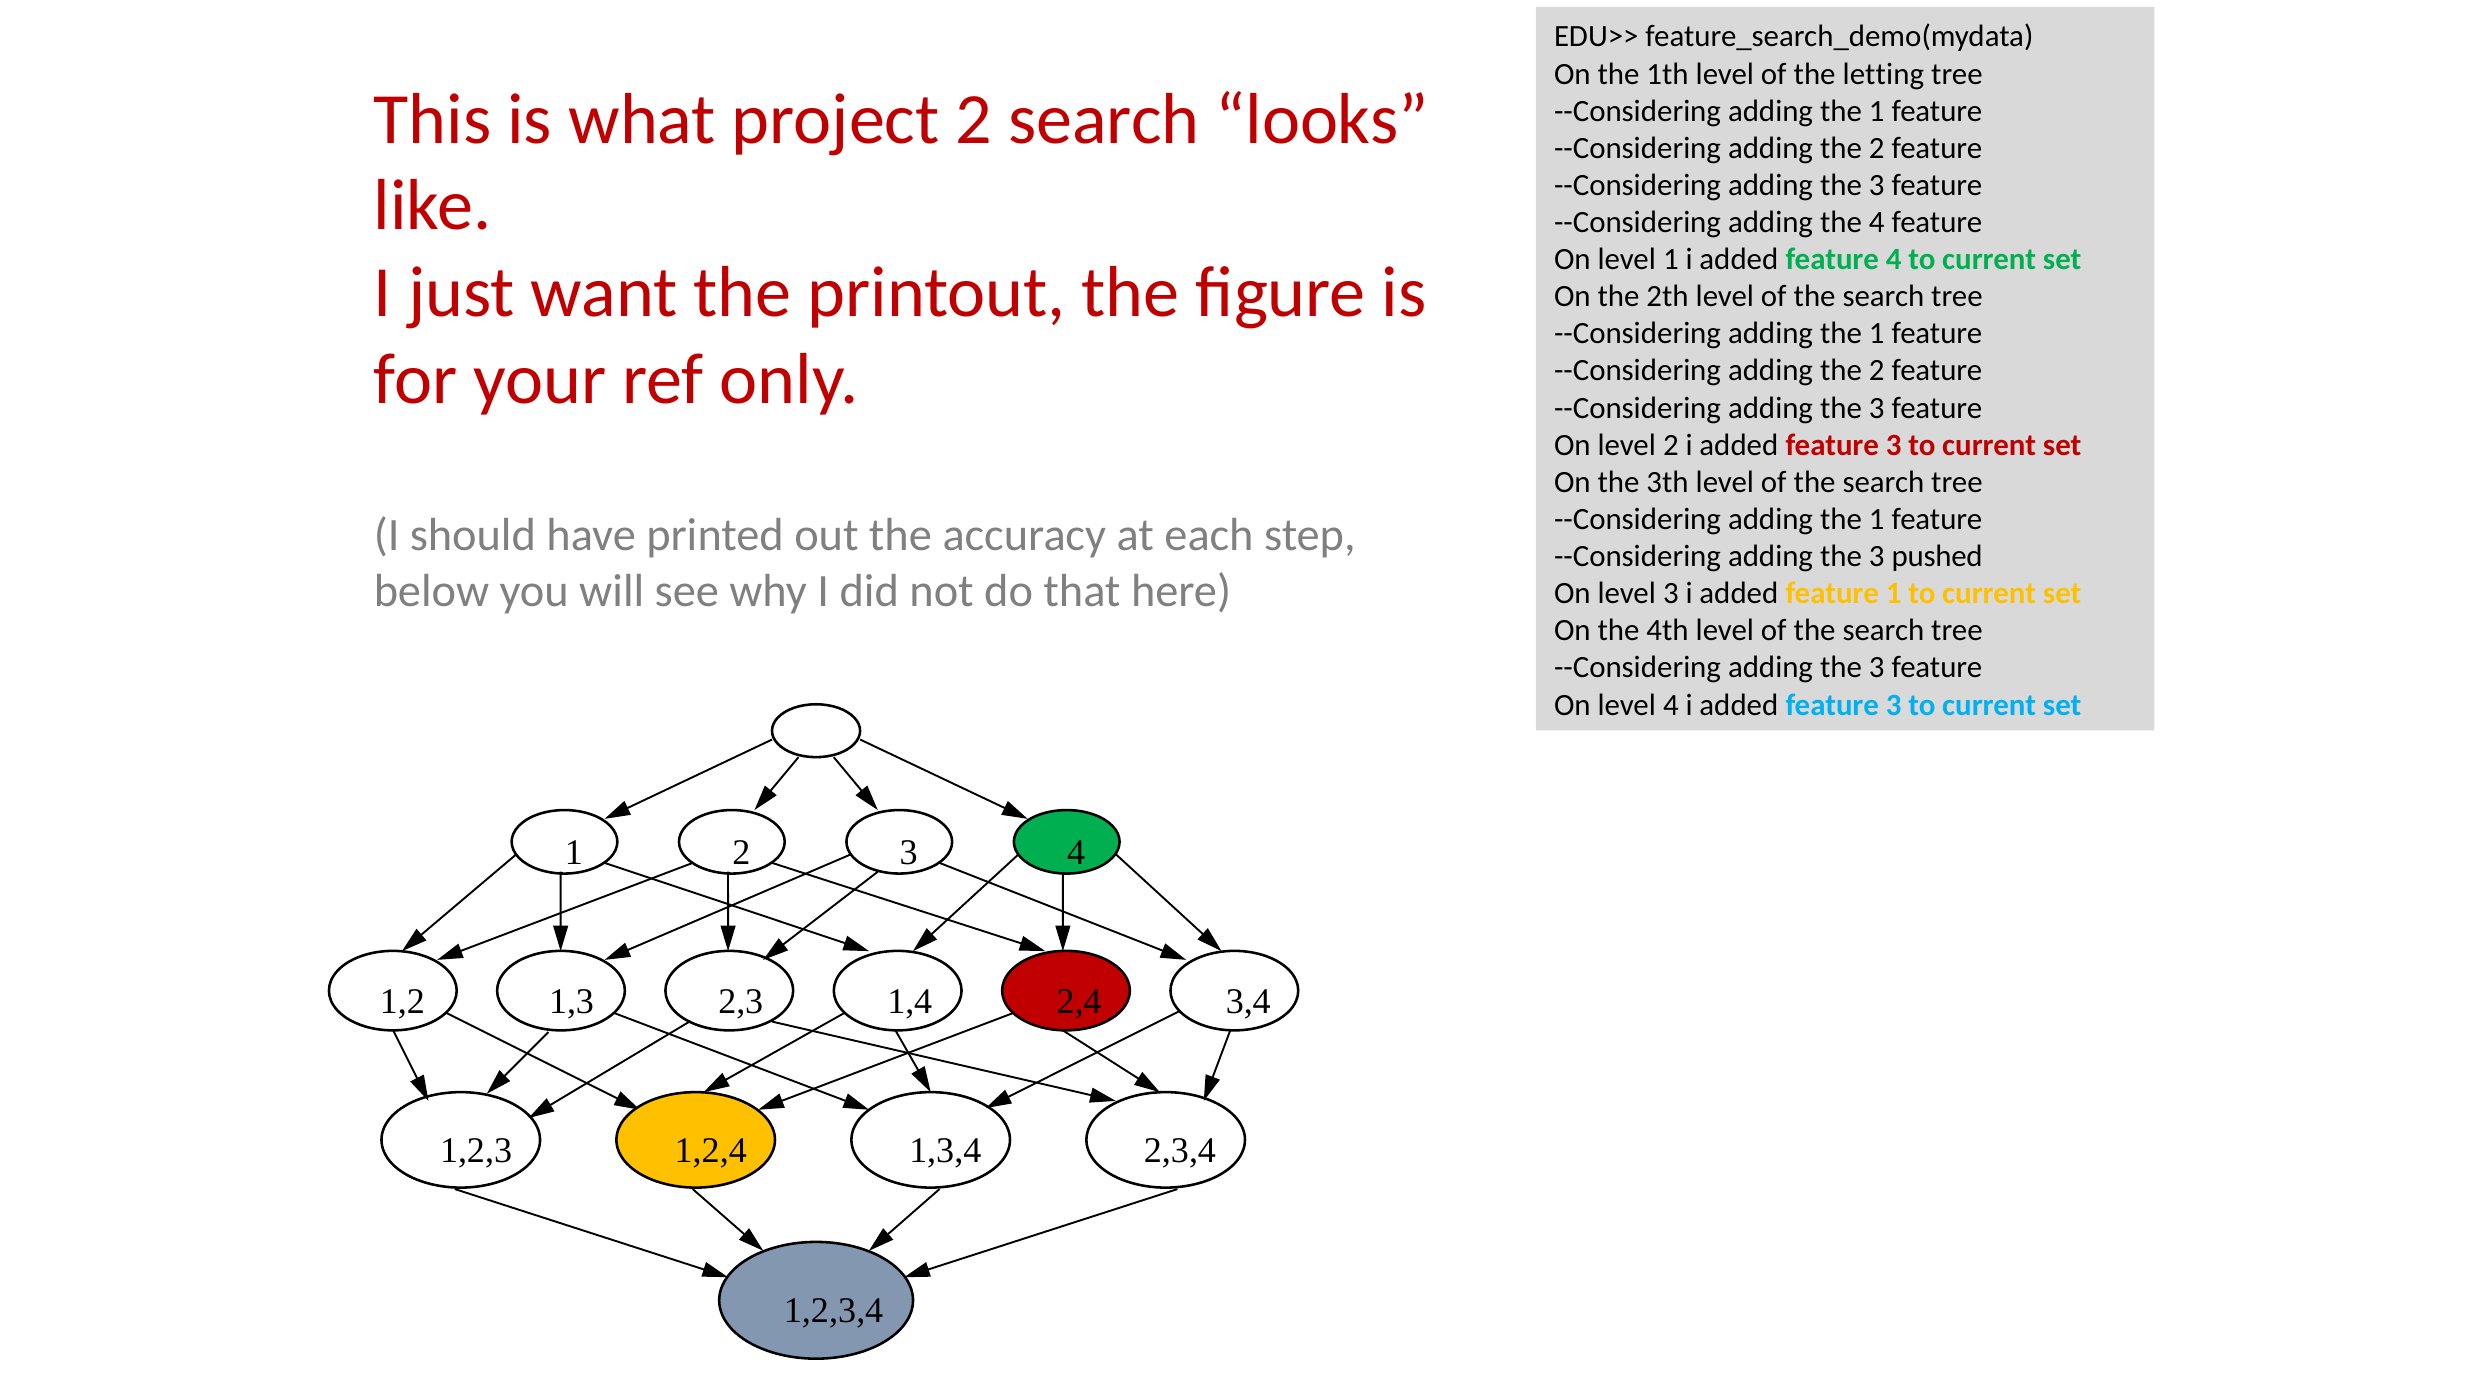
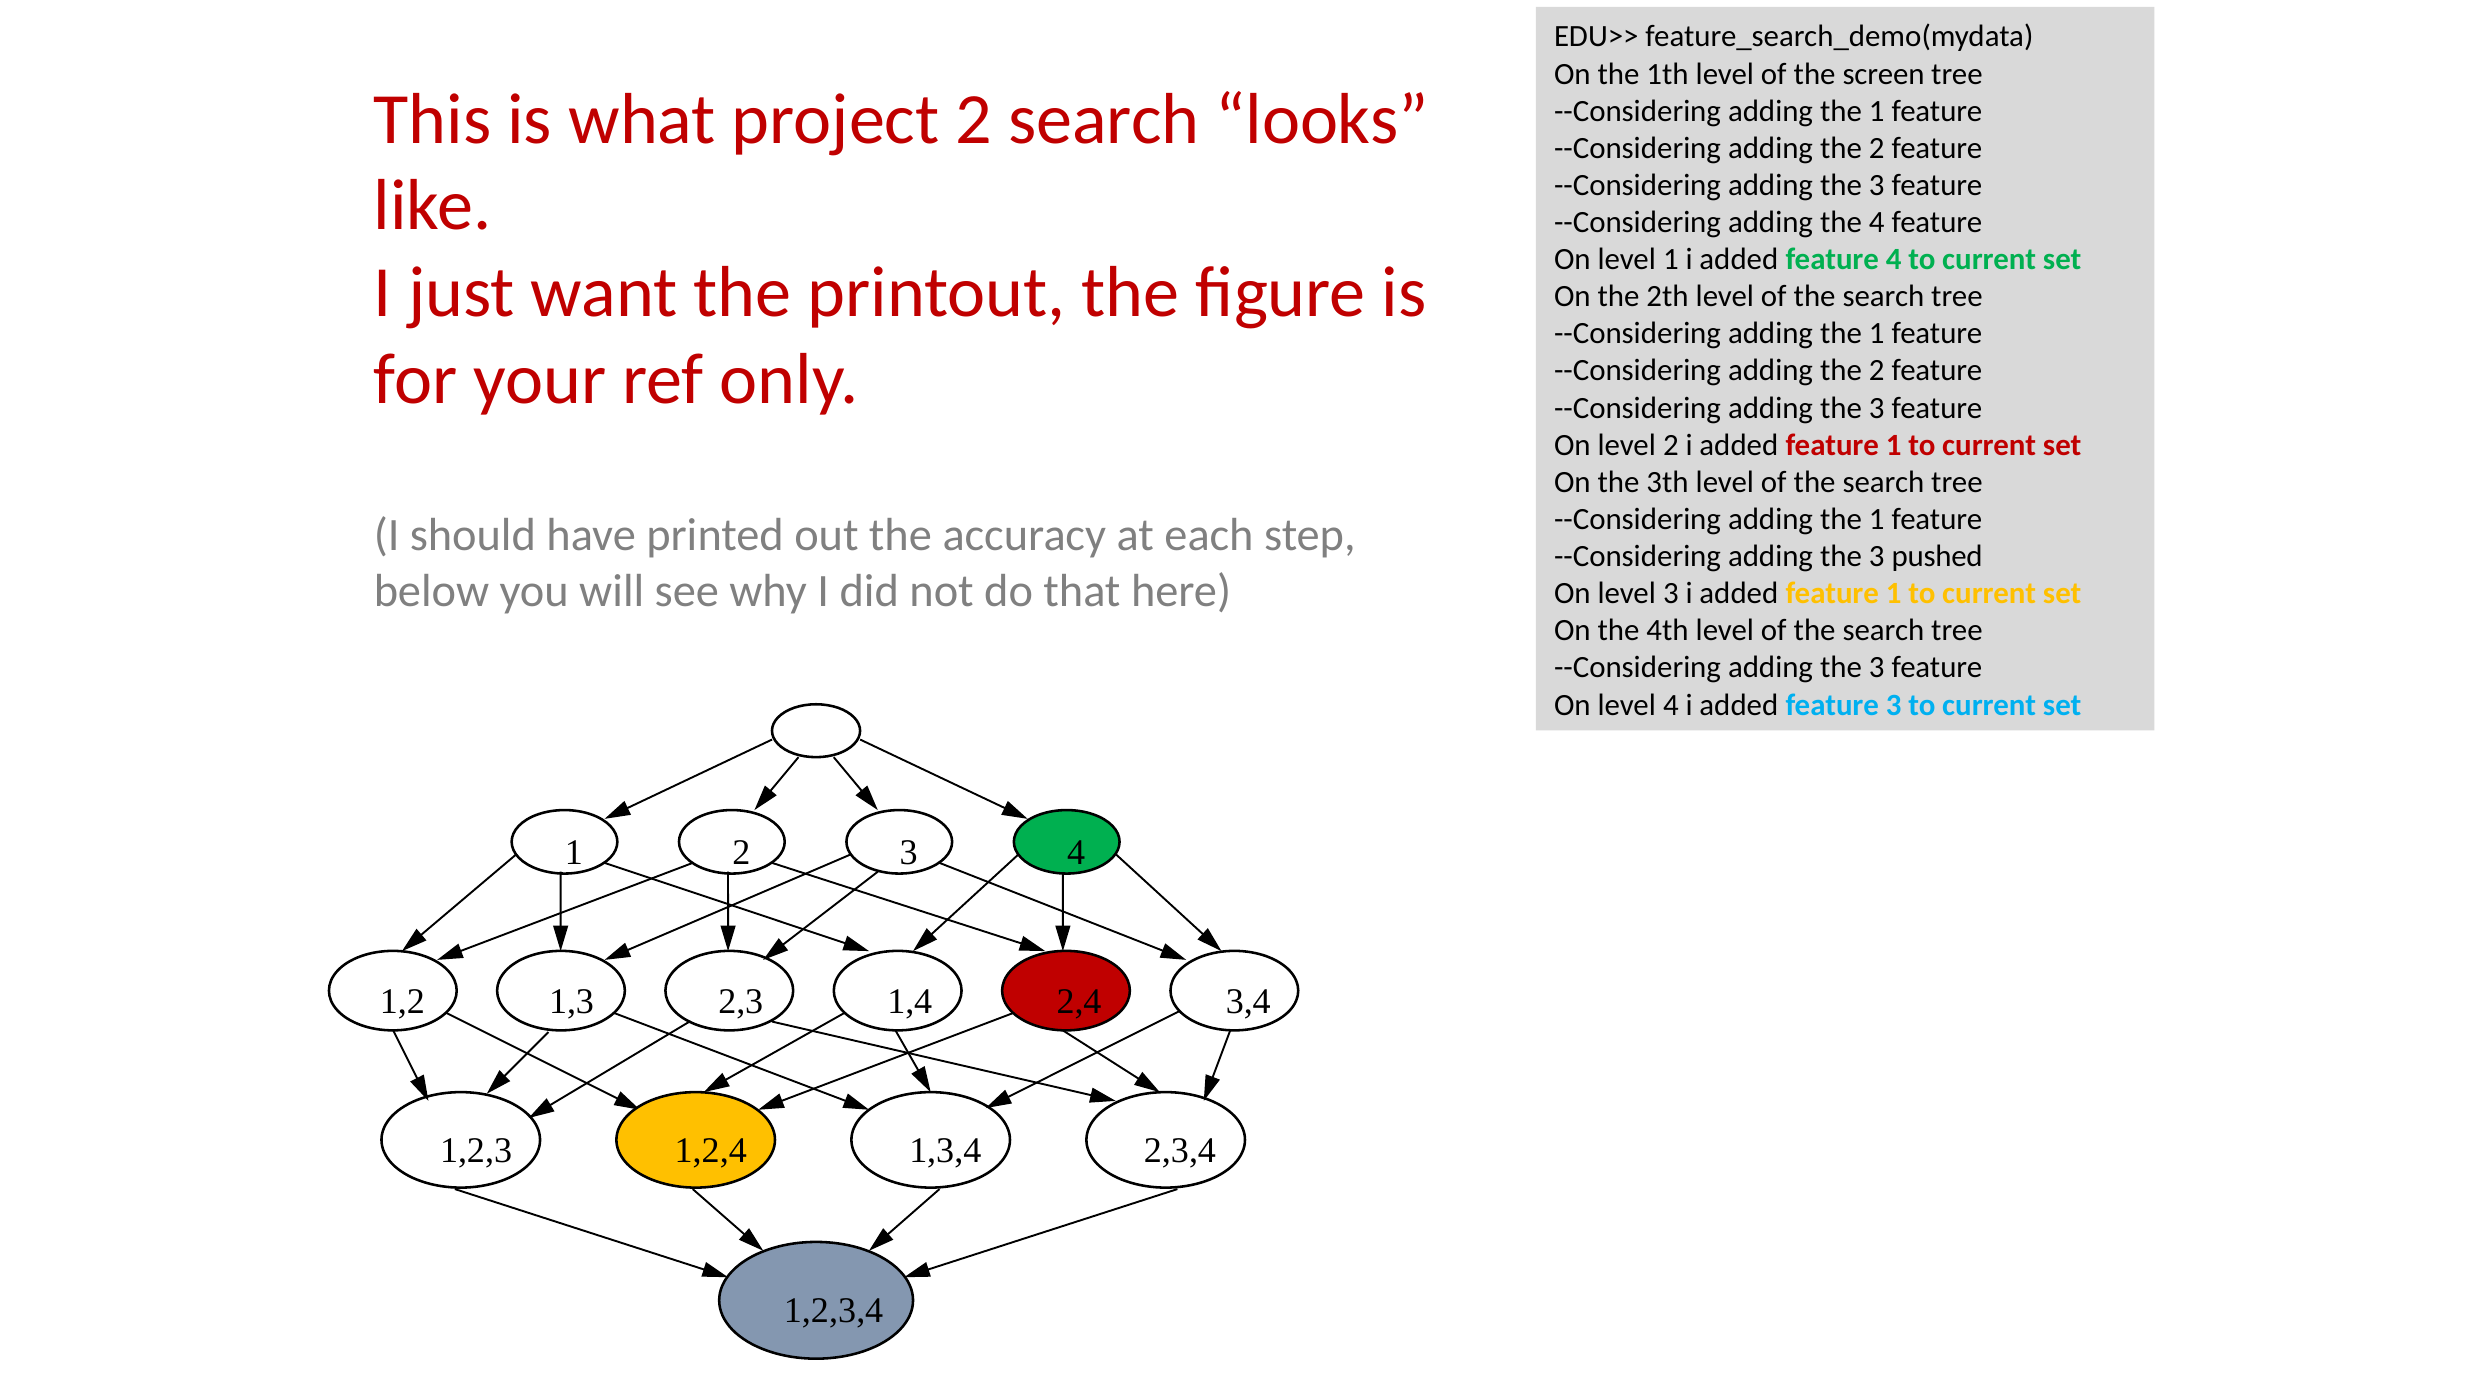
letting: letting -> screen
3 at (1894, 445): 3 -> 1
